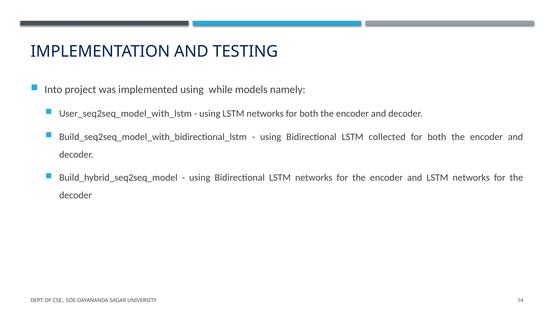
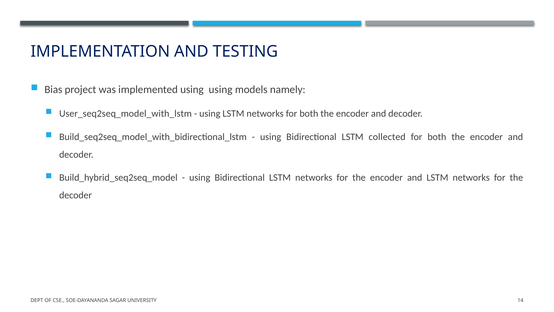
Into: Into -> Bias
using while: while -> using
